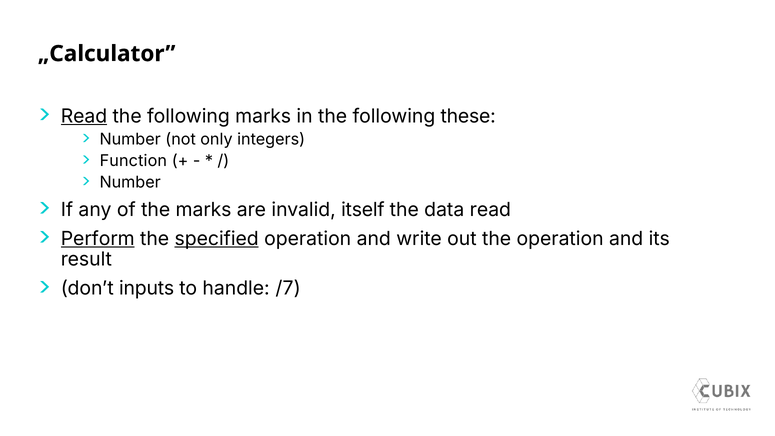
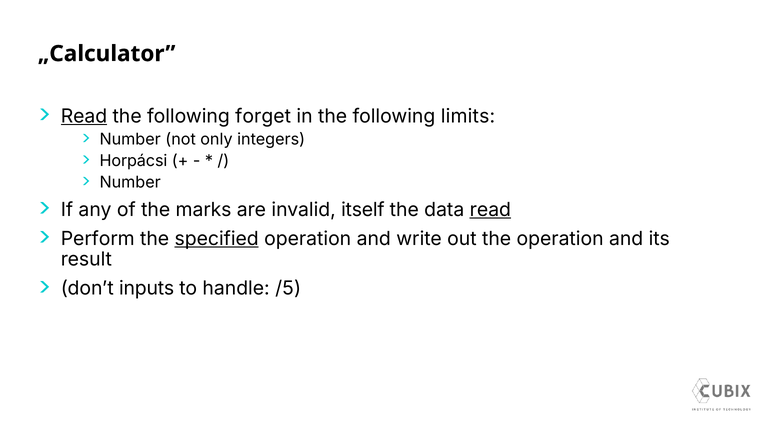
following marks: marks -> forget
these: these -> limits
Function: Function -> Horpácsi
read at (490, 210) underline: none -> present
Perform underline: present -> none
/7: /7 -> /5
